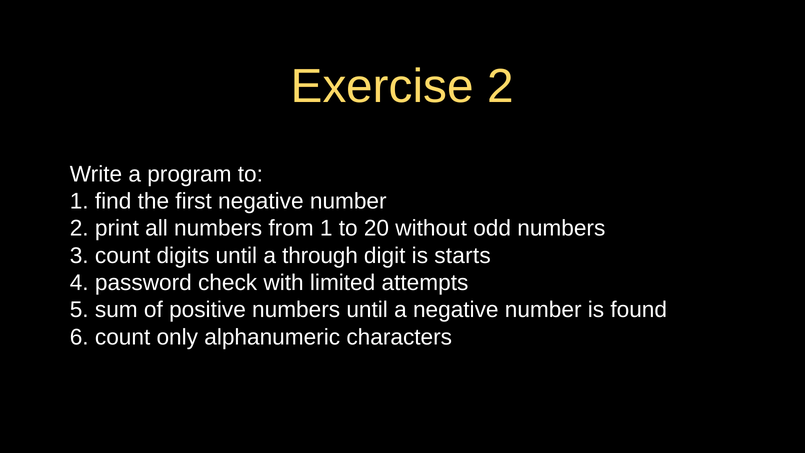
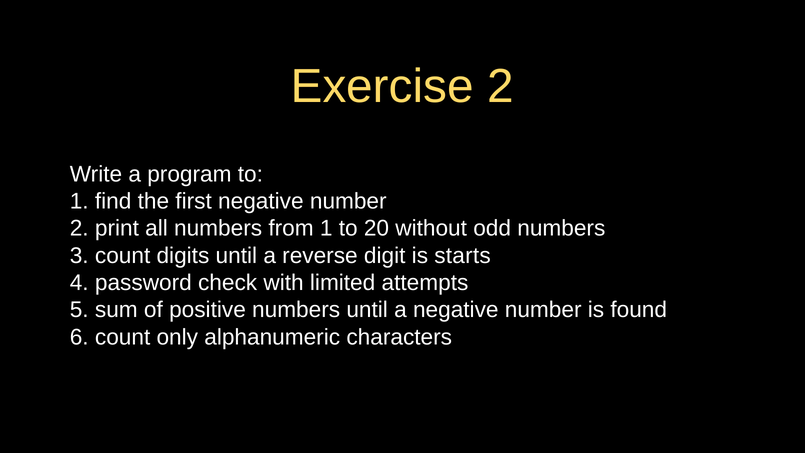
through: through -> reverse
